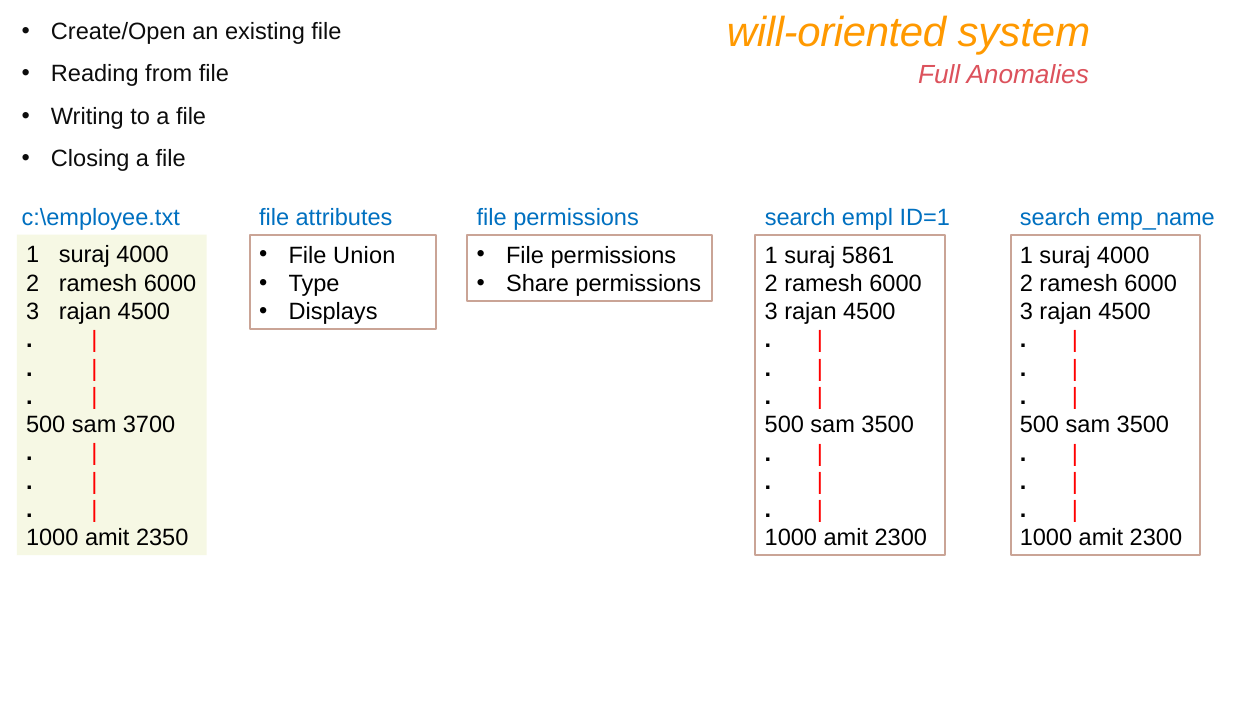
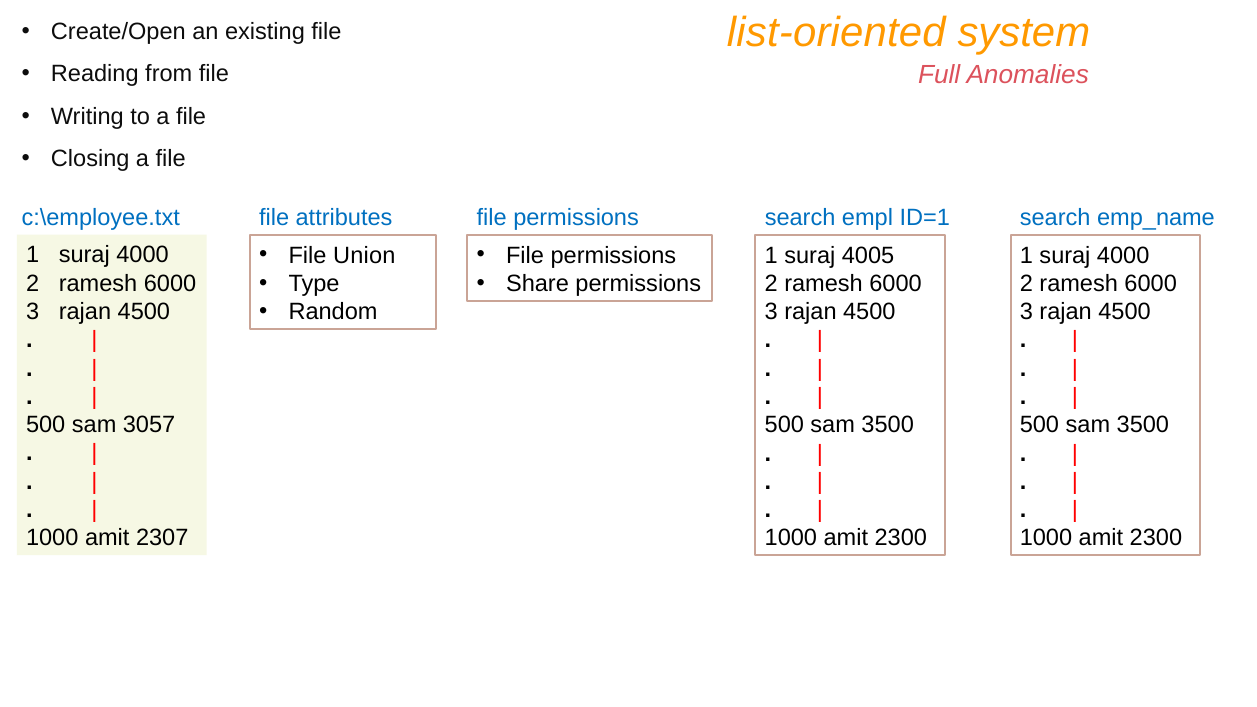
will-oriented: will-oriented -> list-oriented
5861: 5861 -> 4005
Displays: Displays -> Random
3700: 3700 -> 3057
2350: 2350 -> 2307
